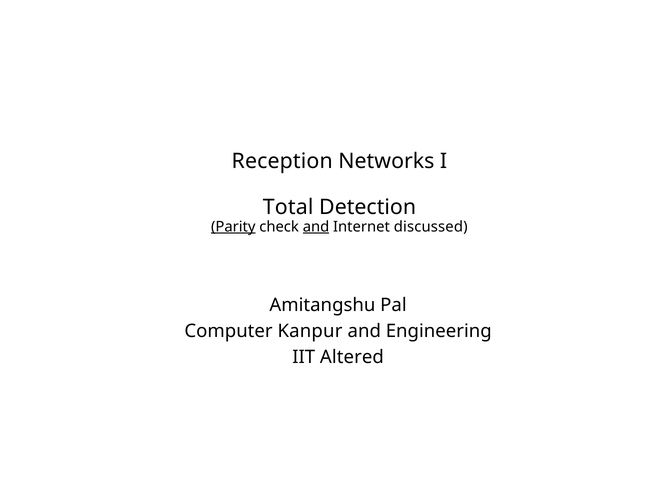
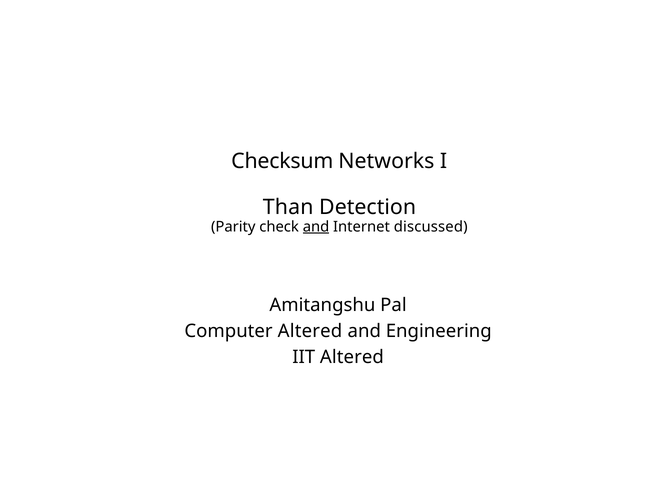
Reception: Reception -> Checksum
Total: Total -> Than
Parity underline: present -> none
Computer Kanpur: Kanpur -> Altered
